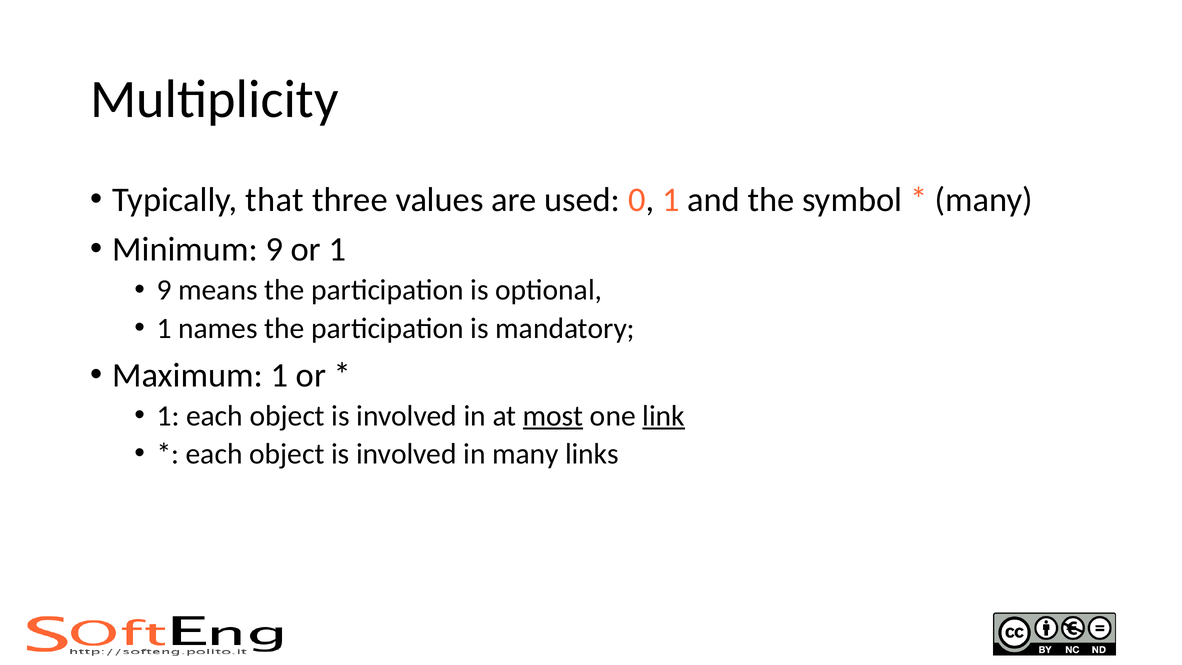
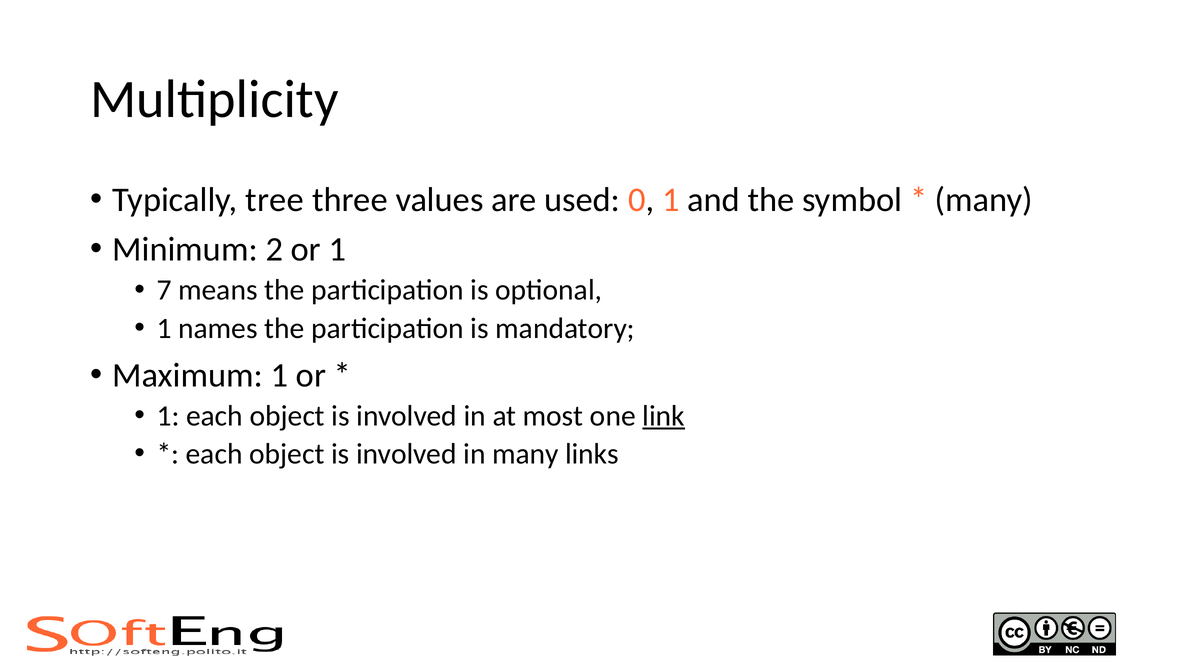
that: that -> tree
Minimum 9: 9 -> 2
9 at (164, 290): 9 -> 7
most underline: present -> none
